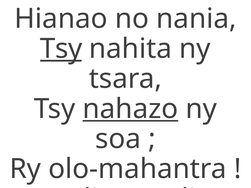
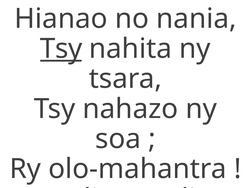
nahazo underline: present -> none
